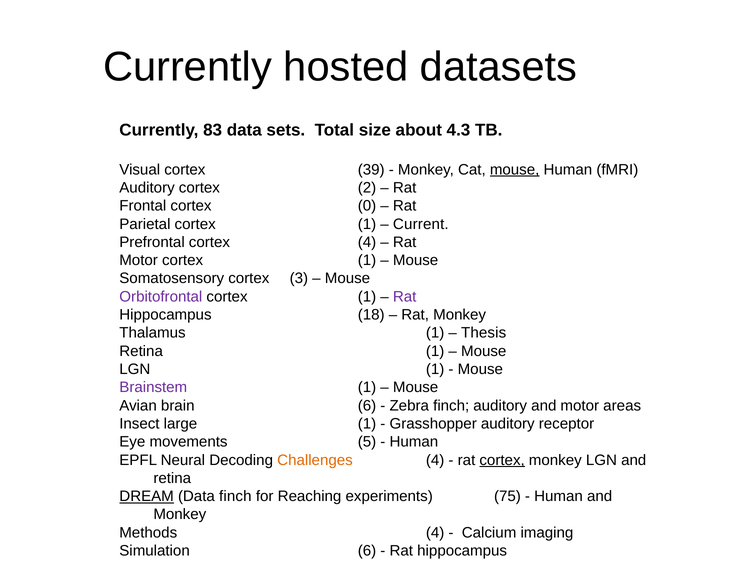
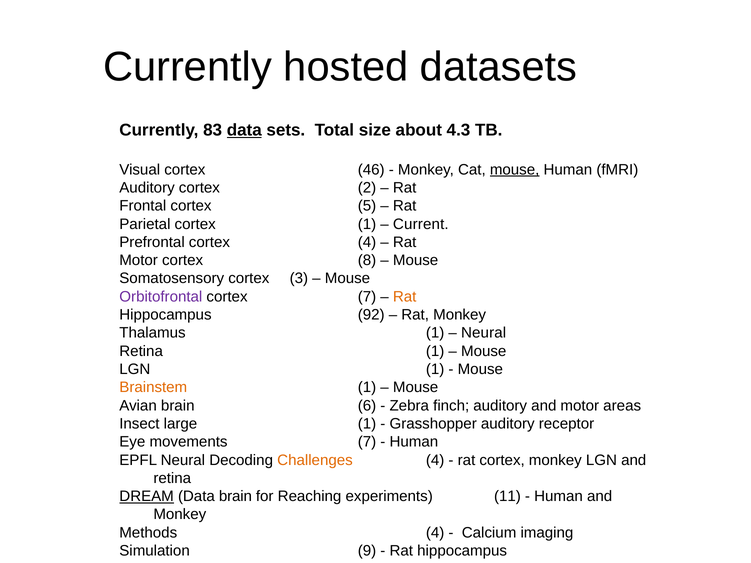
data at (244, 130) underline: none -> present
39: 39 -> 46
0: 0 -> 5
Motor cortex 1: 1 -> 8
1 at (367, 297): 1 -> 7
Rat at (405, 297) colour: purple -> orange
18: 18 -> 92
Thesis at (484, 333): Thesis -> Neural
Brainstem colour: purple -> orange
movements 5: 5 -> 7
cortex at (502, 460) underline: present -> none
Data finch: finch -> brain
75: 75 -> 11
Simulation 6: 6 -> 9
